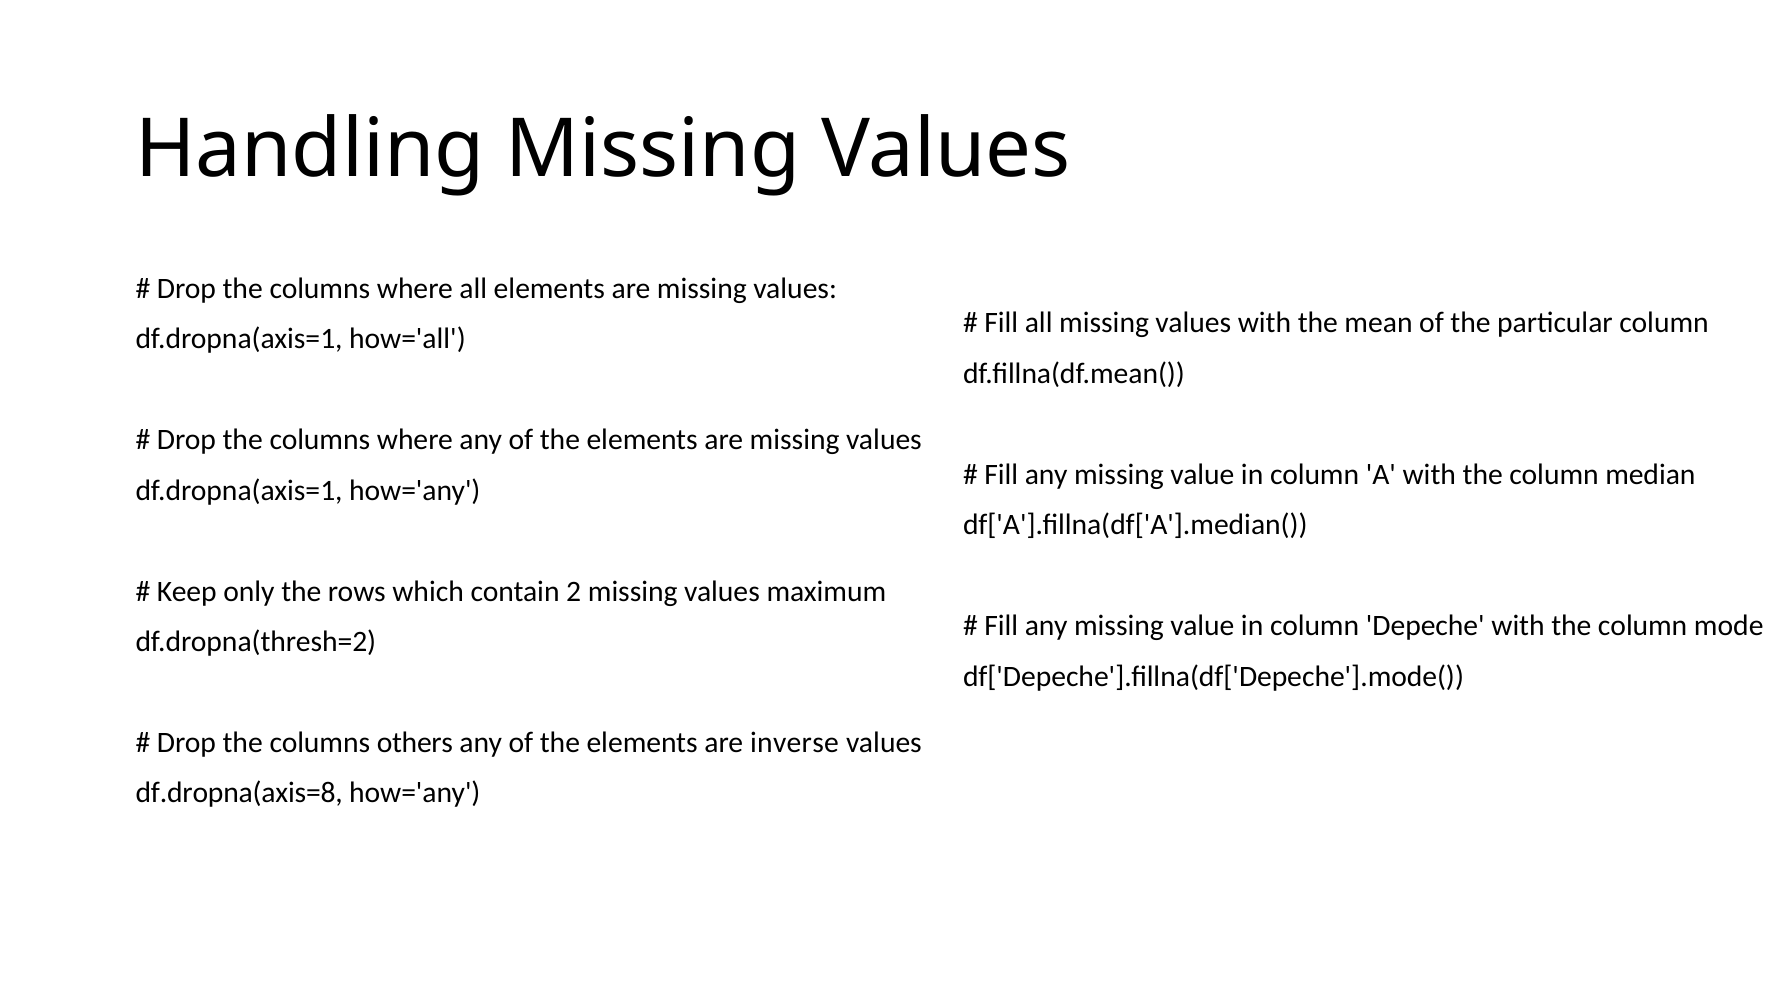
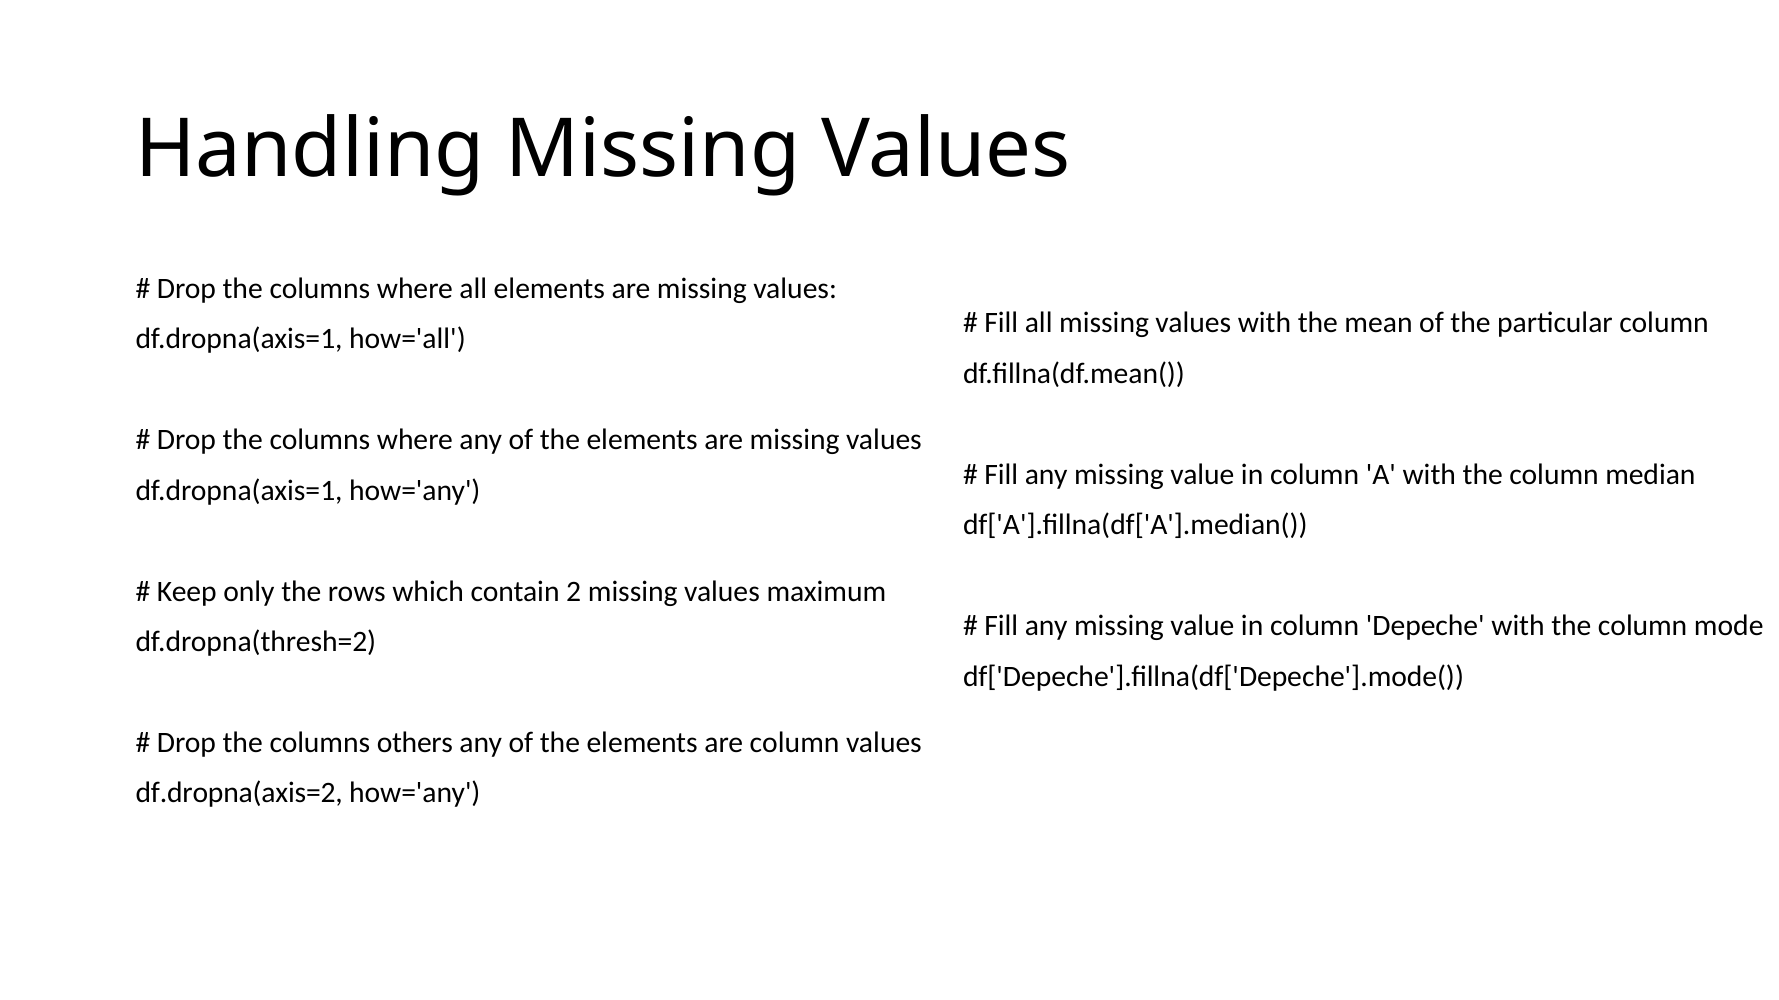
are inverse: inverse -> column
df.dropna(axis=8: df.dropna(axis=8 -> df.dropna(axis=2
